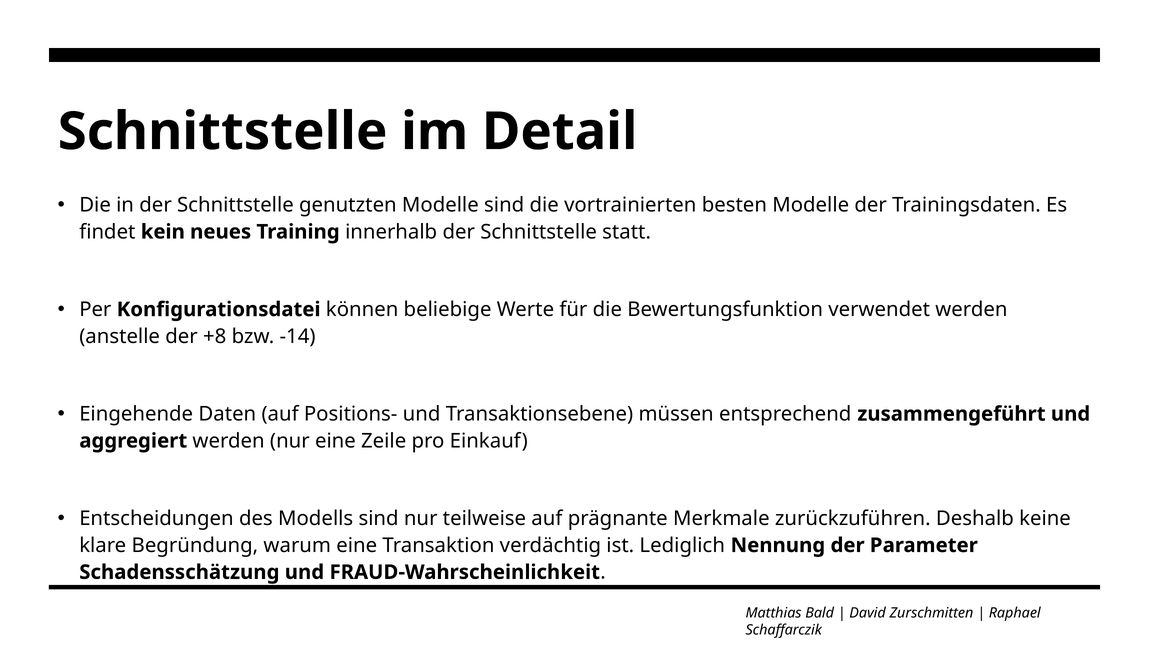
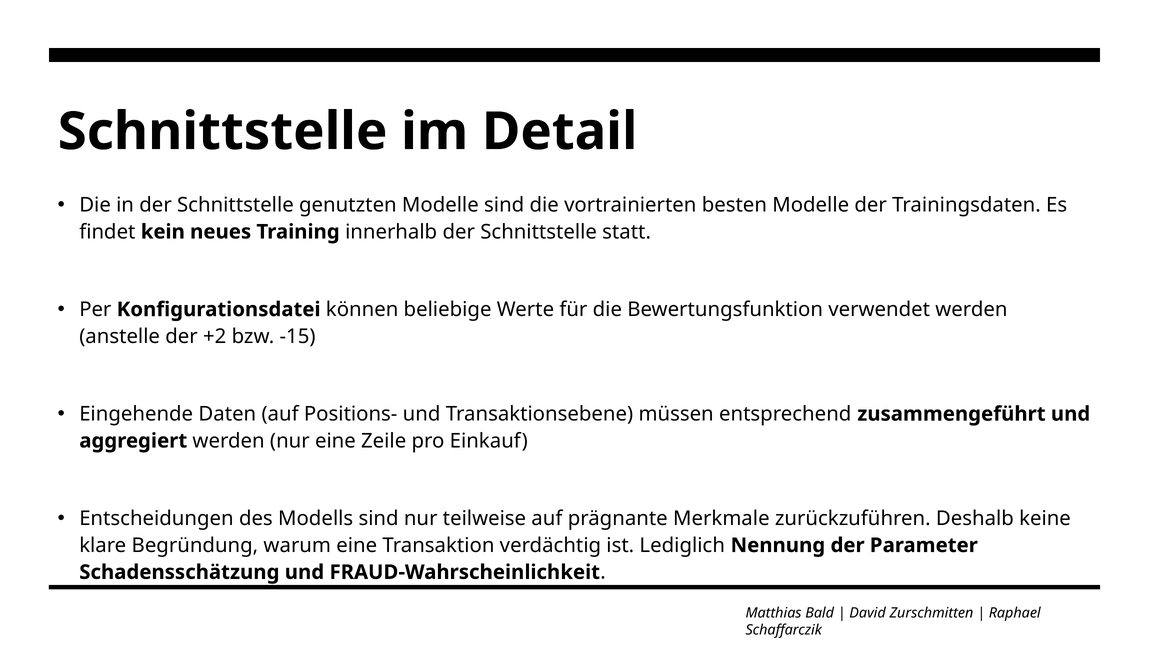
+8: +8 -> +2
-14: -14 -> -15
